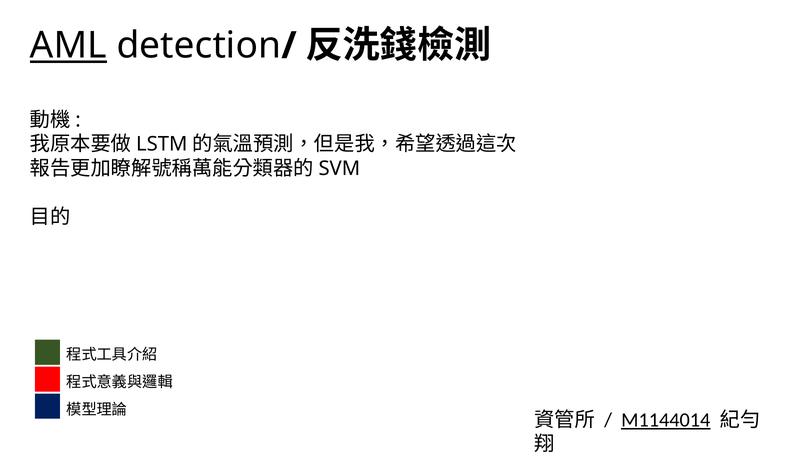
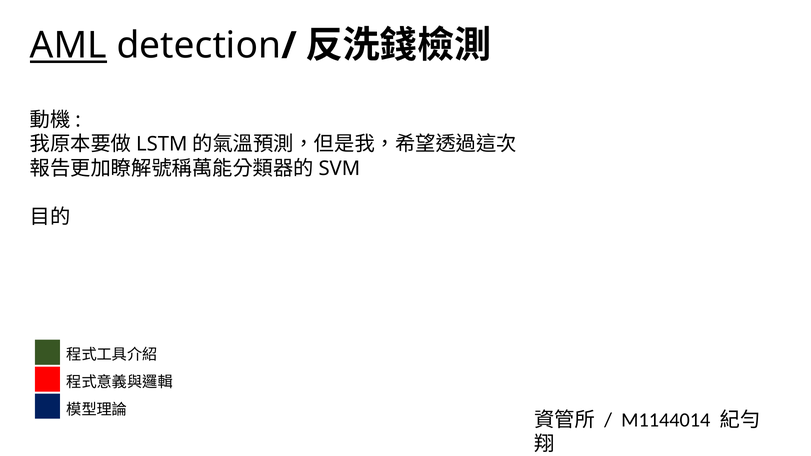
M1144014 underline: present -> none
